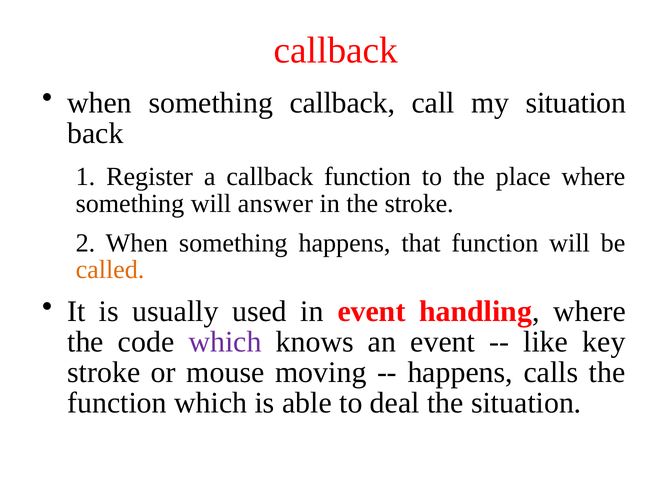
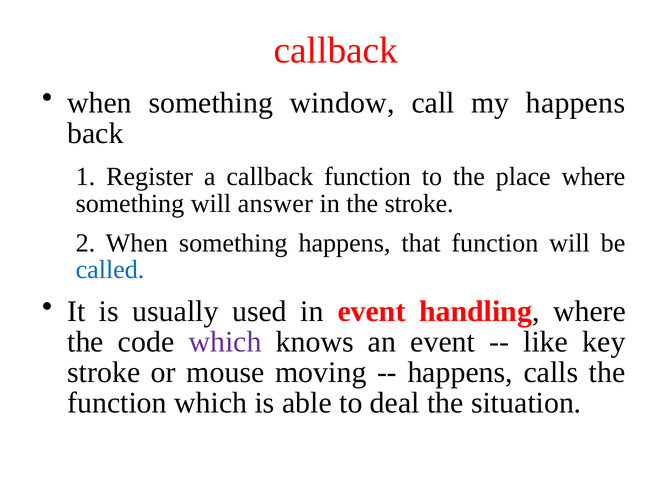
something callback: callback -> window
my situation: situation -> happens
called colour: orange -> blue
